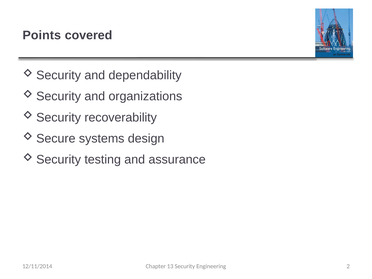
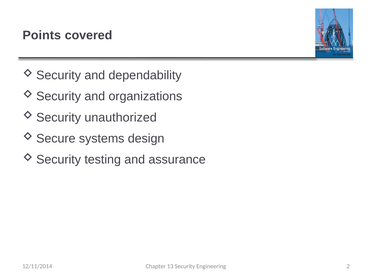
recoverability: recoverability -> unauthorized
